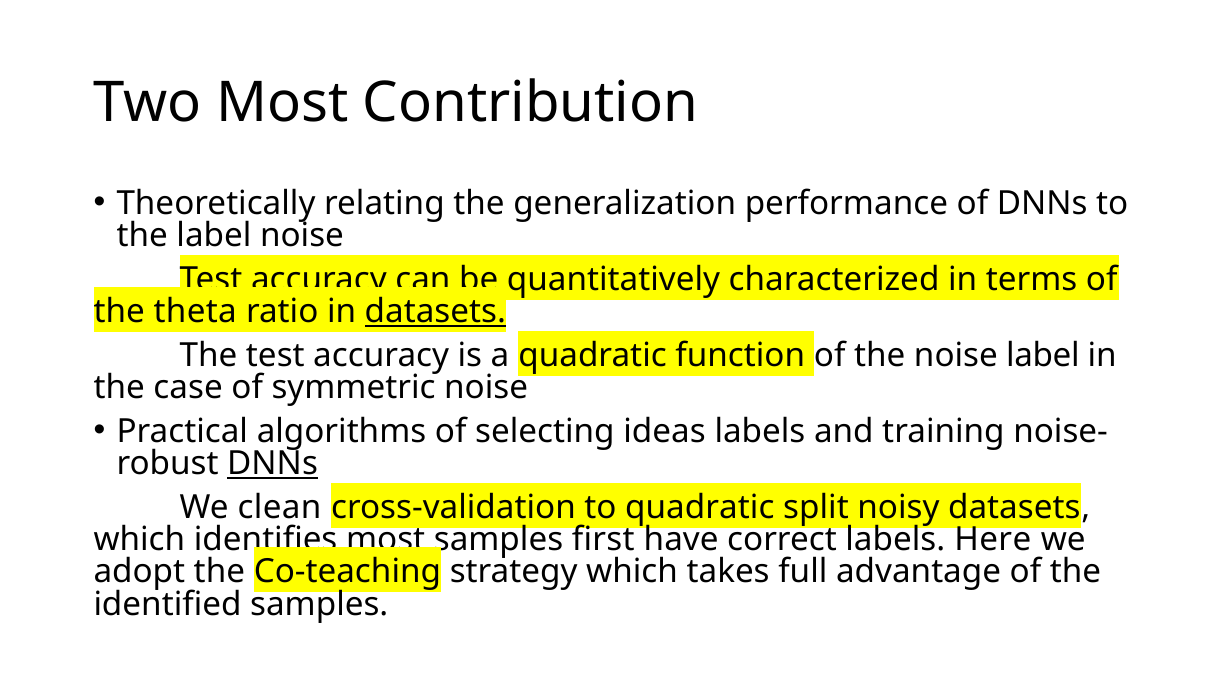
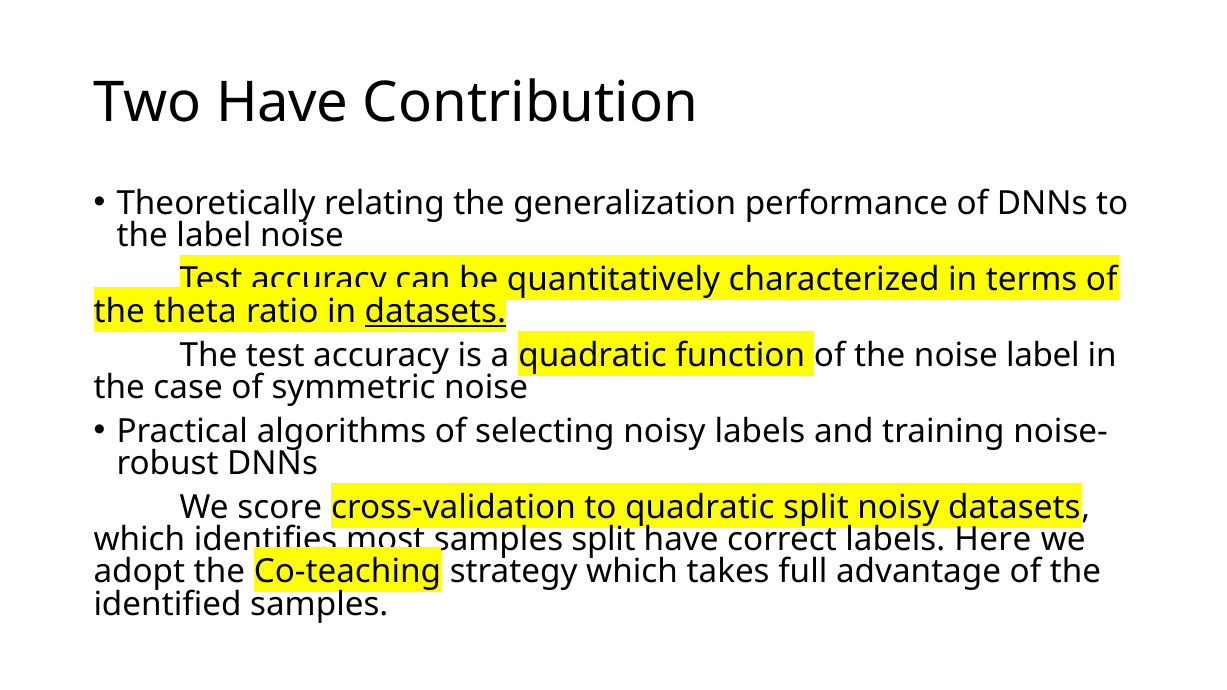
Two Most: Most -> Have
selecting ideas: ideas -> noisy
DNNs at (273, 464) underline: present -> none
clean: clean -> score
samples first: first -> split
